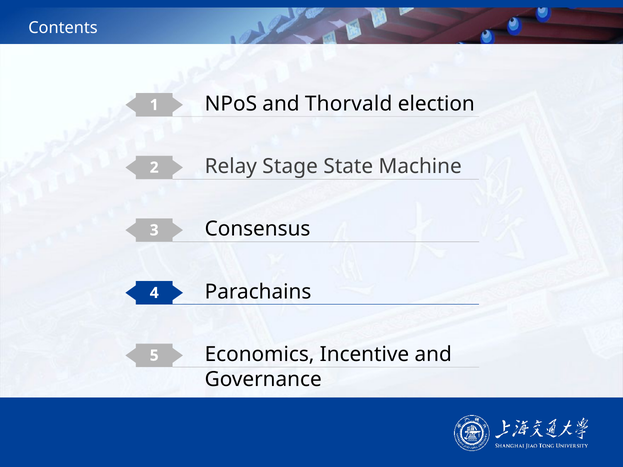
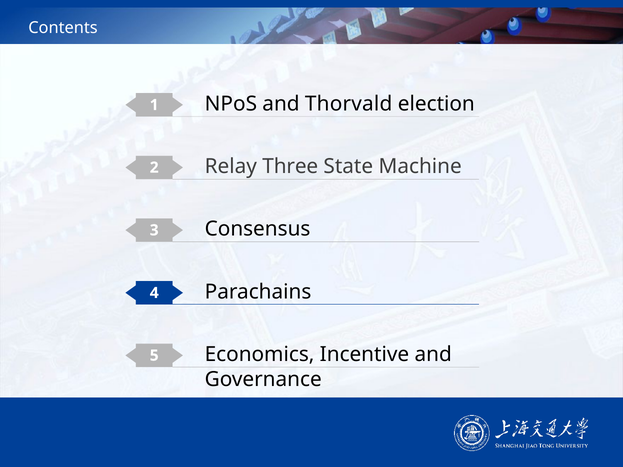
Stage: Stage -> Three
